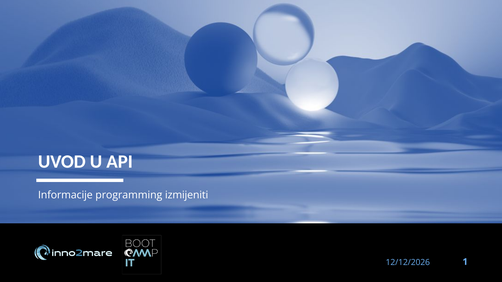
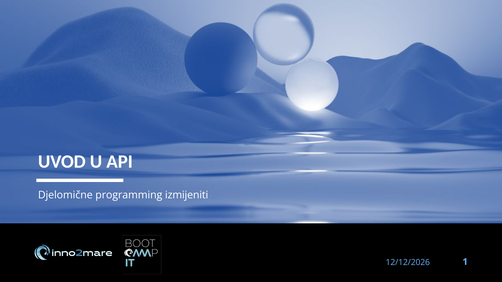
Informacije: Informacije -> Djelomične
